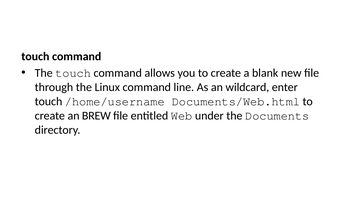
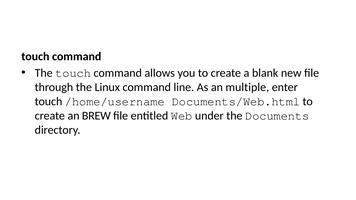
wildcard: wildcard -> multiple
